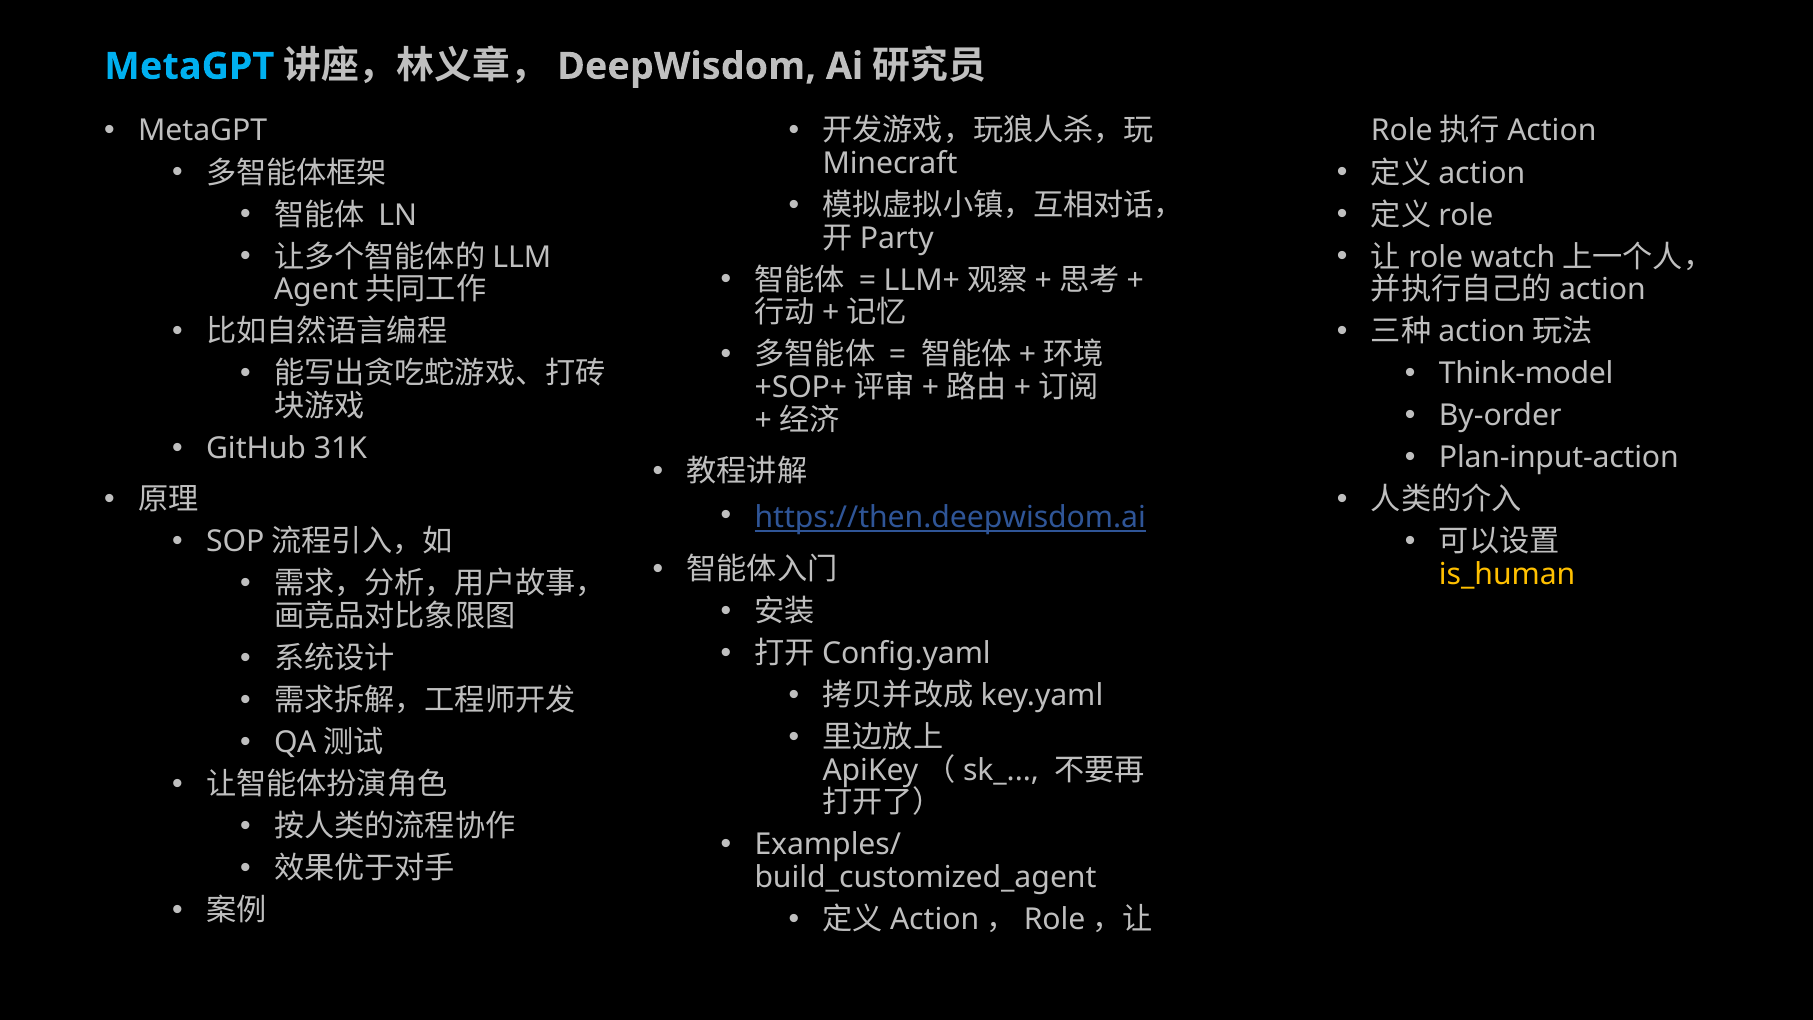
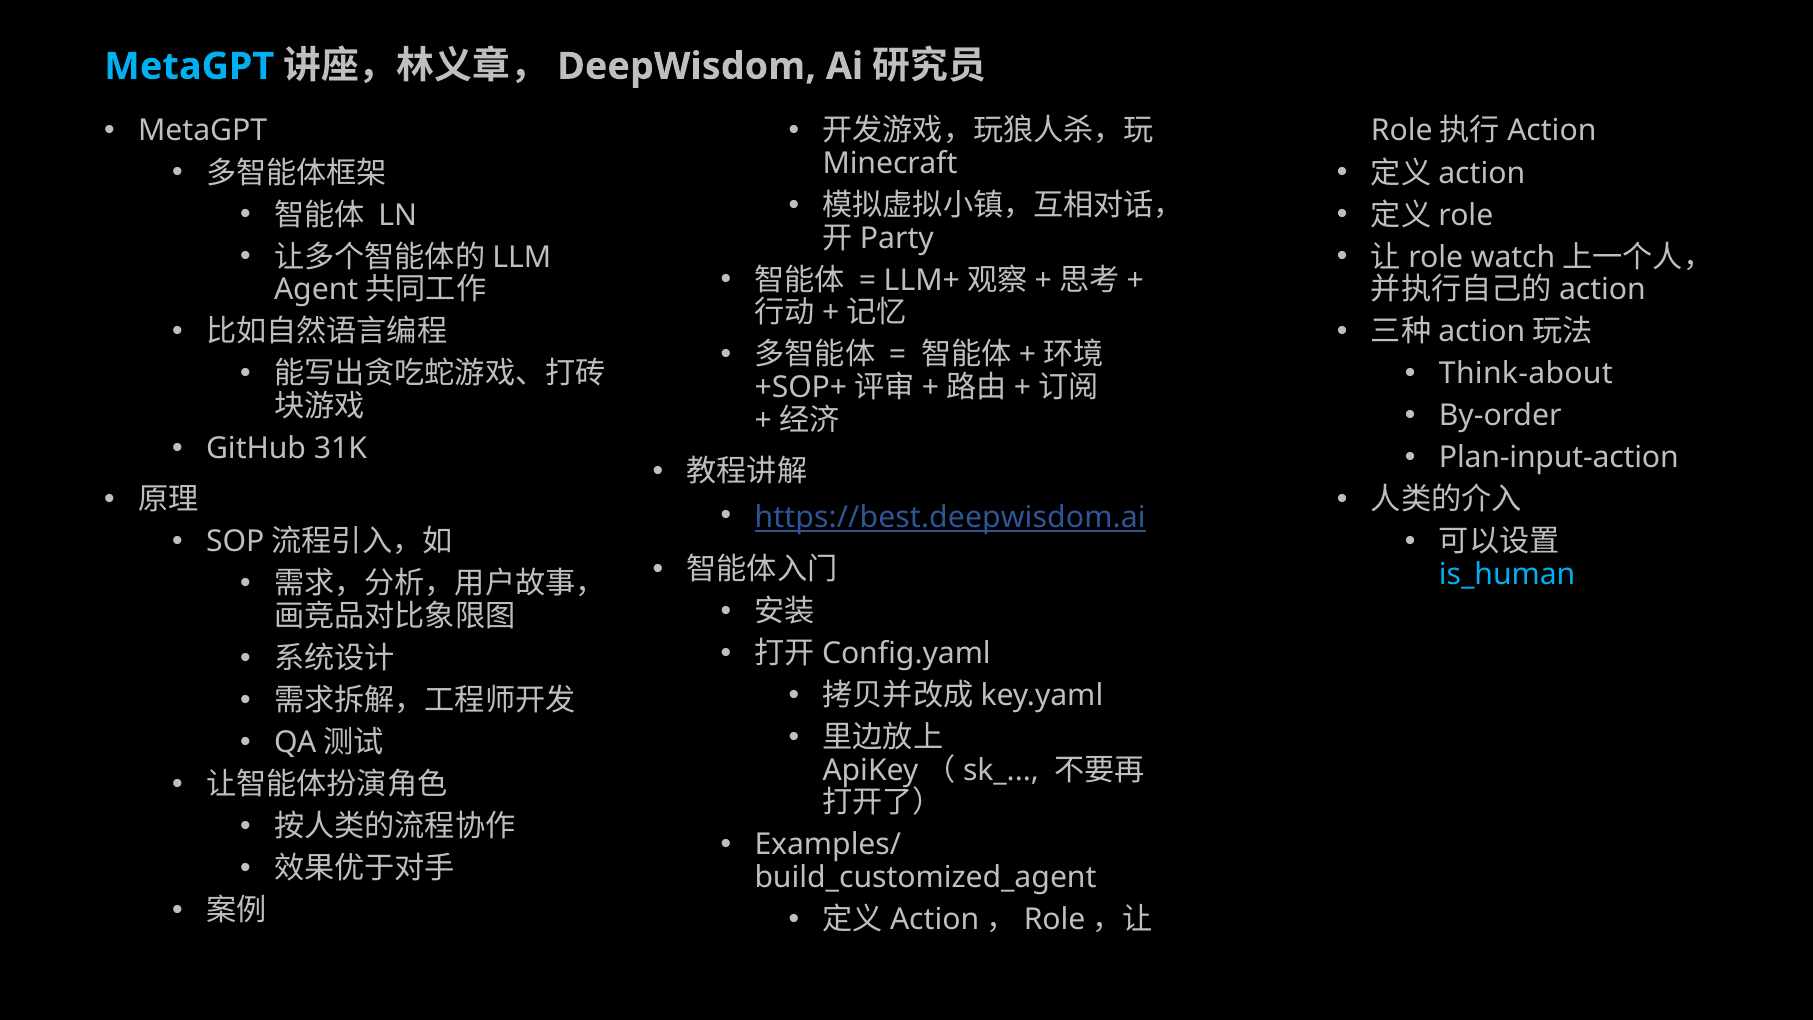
Think-model: Think-model -> Think-about
https://then.deepwisdom.ai: https://then.deepwisdom.ai -> https://best.deepwisdom.ai
is_human colour: yellow -> light blue
